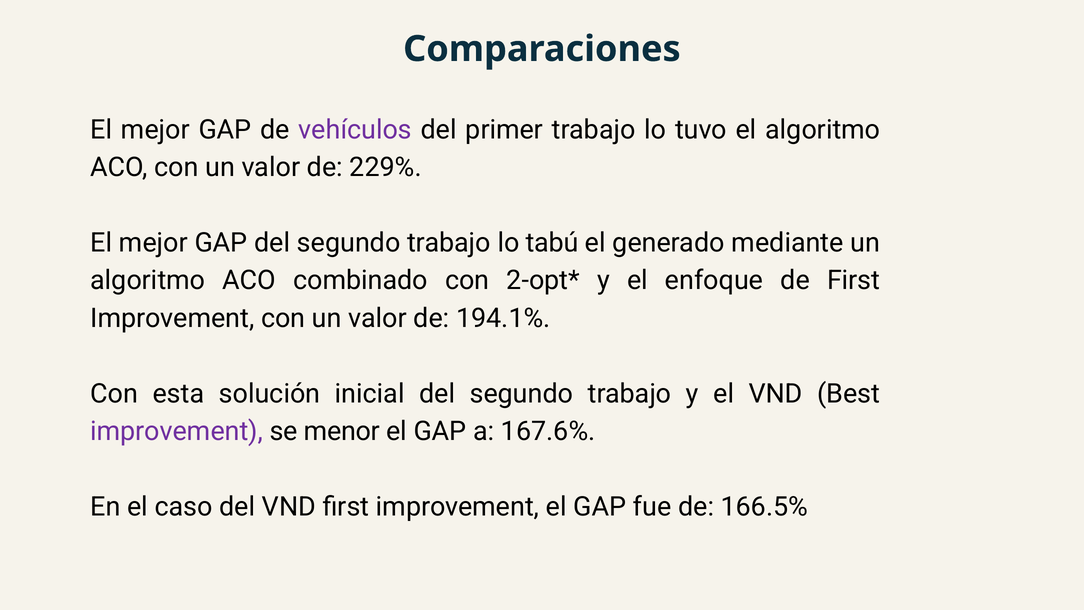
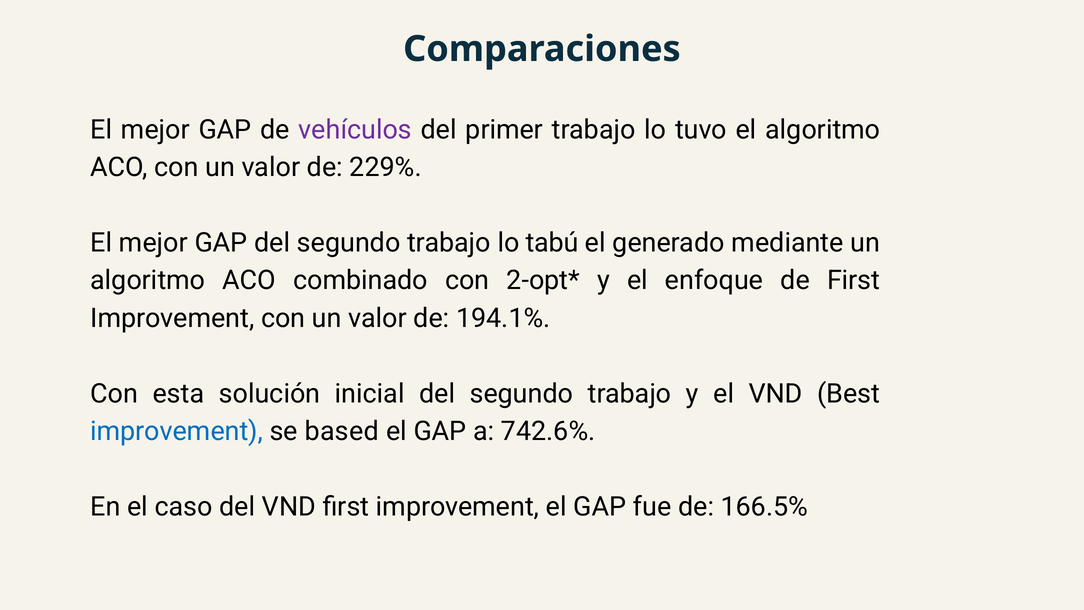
improvement at (177, 431) colour: purple -> blue
menor: menor -> based
167.6%: 167.6% -> 742.6%
